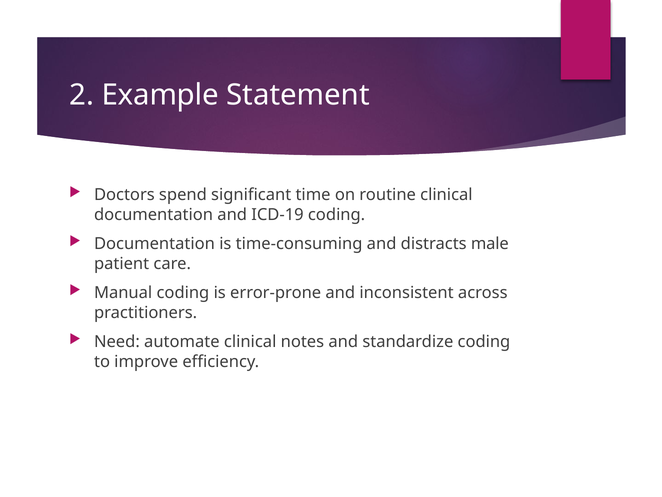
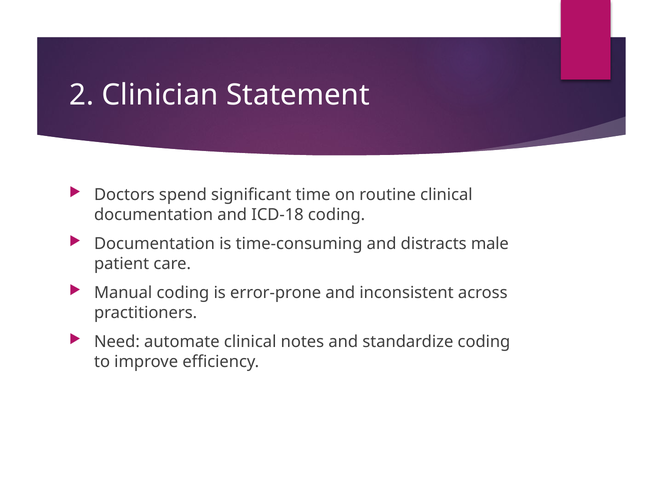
Example: Example -> Clinician
ICD-19: ICD-19 -> ICD-18
